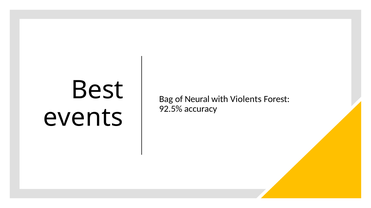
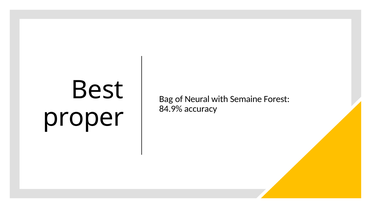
Violents: Violents -> Semaine
92.5%: 92.5% -> 84.9%
events: events -> proper
